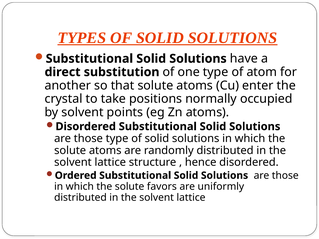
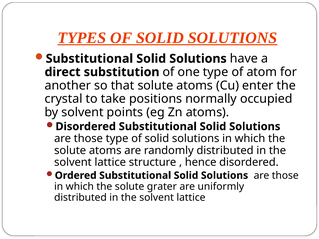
favors: favors -> grater
